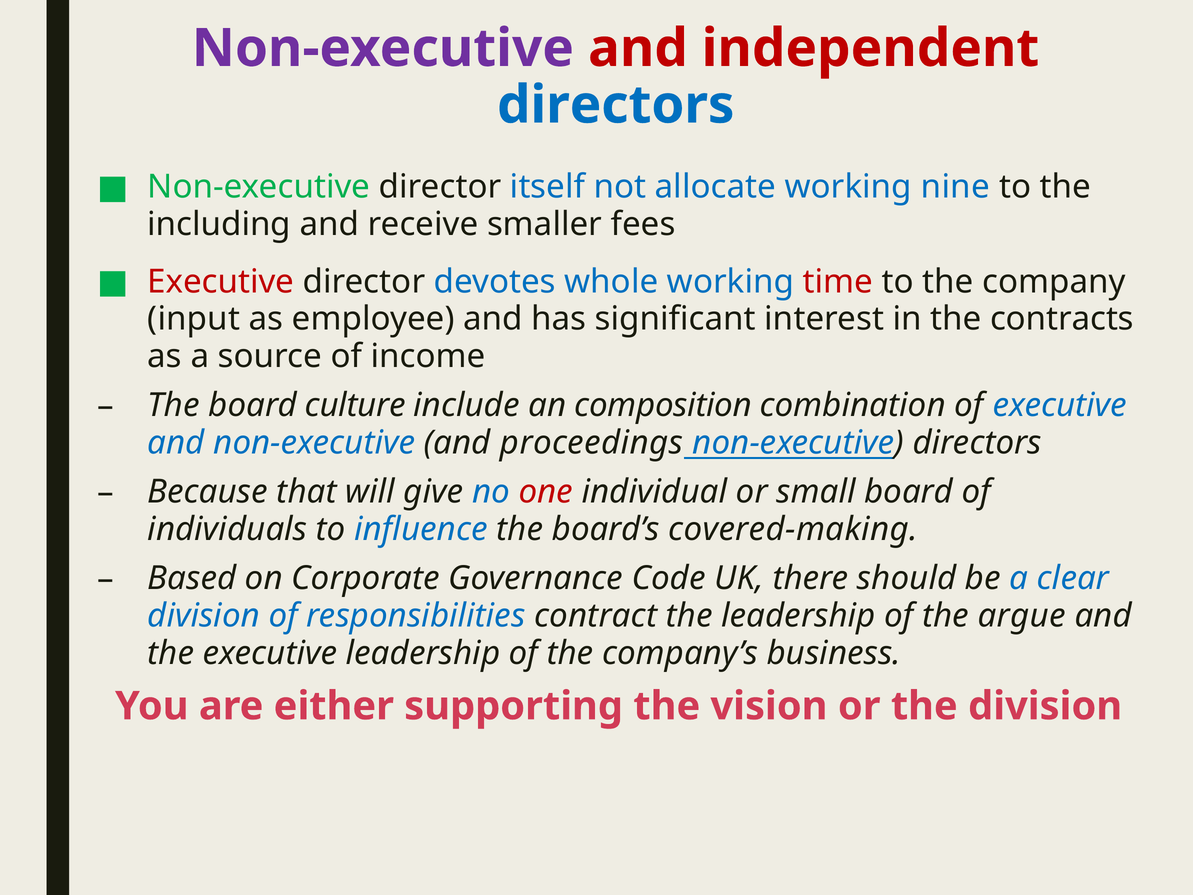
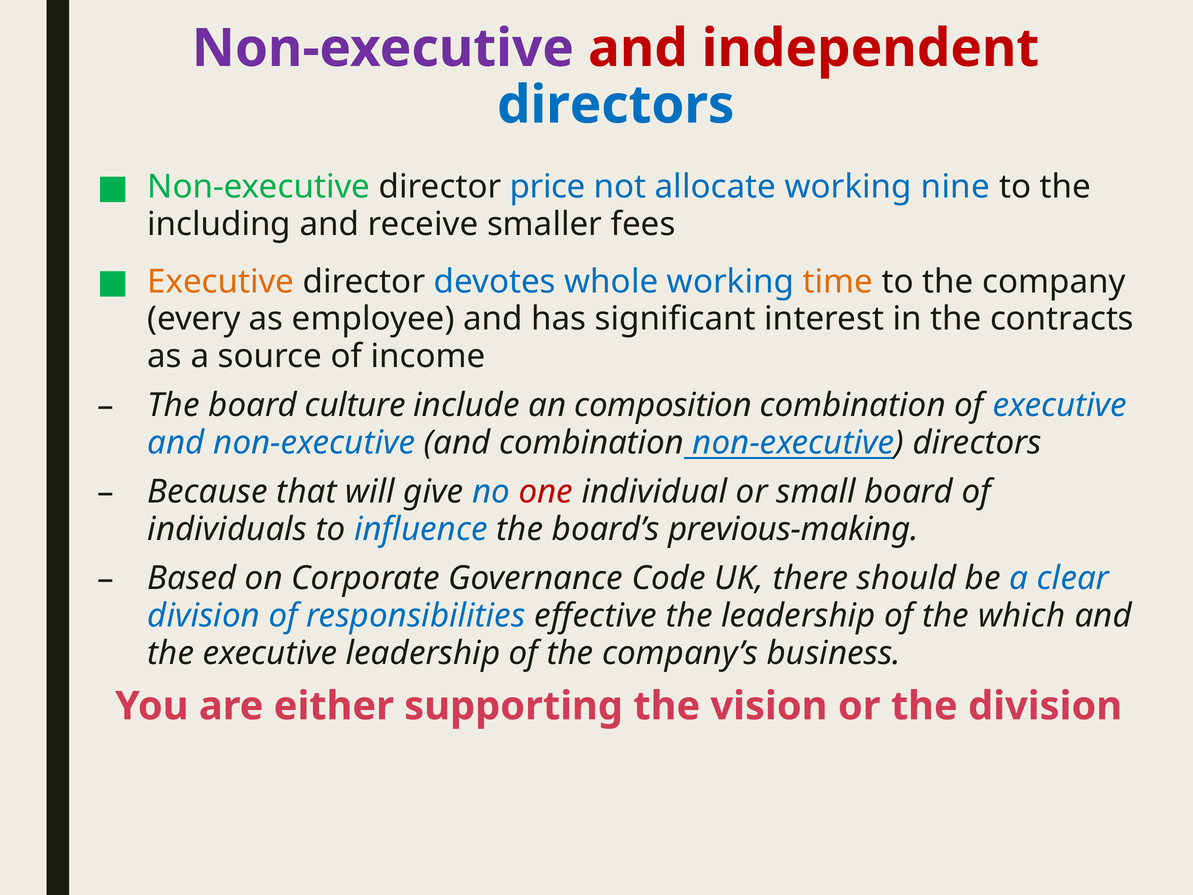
itself: itself -> price
Executive at (221, 281) colour: red -> orange
time colour: red -> orange
input: input -> every
and proceedings: proceedings -> combination
covered-making: covered-making -> previous-making
contract: contract -> effective
argue: argue -> which
